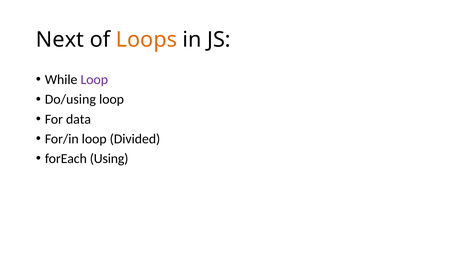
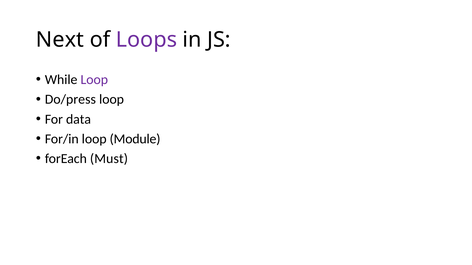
Loops colour: orange -> purple
Do/using: Do/using -> Do/press
Divided: Divided -> Module
Using: Using -> Must
